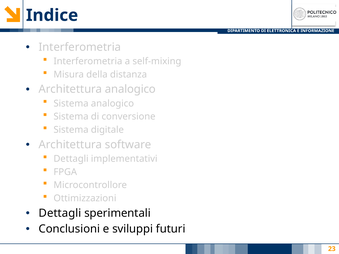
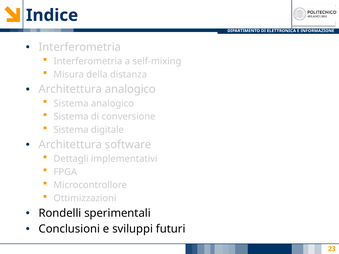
Dettagli at (60, 213): Dettagli -> Rondelli
